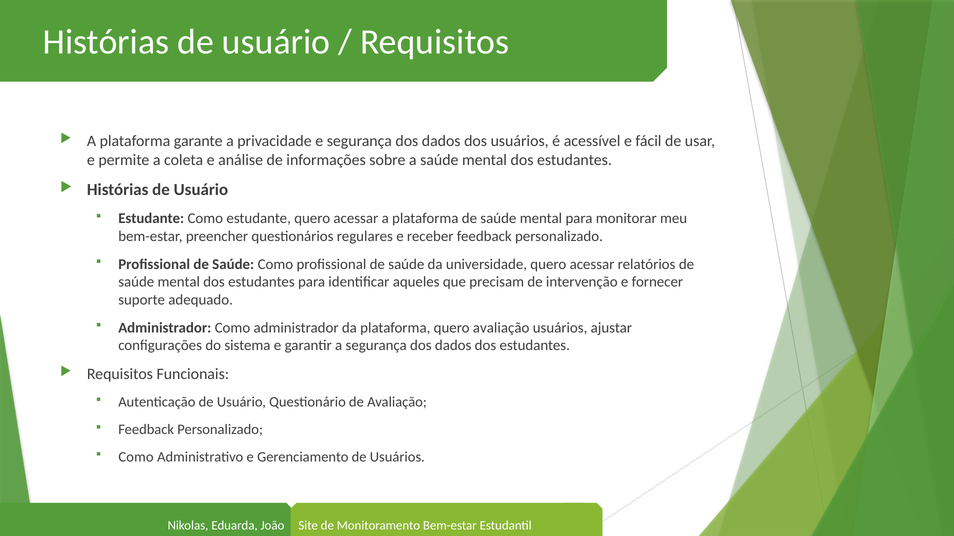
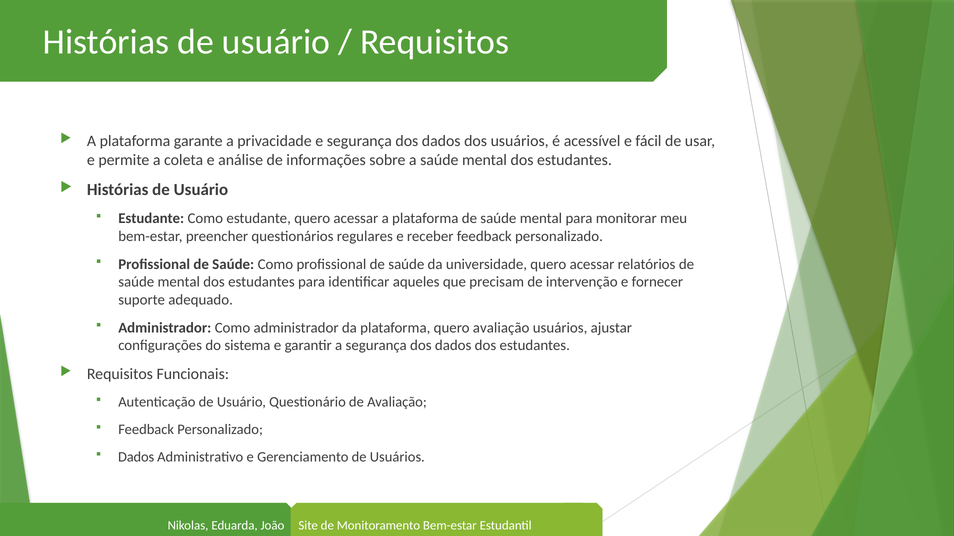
Como at (136, 457): Como -> Dados
